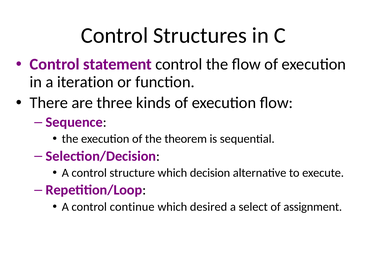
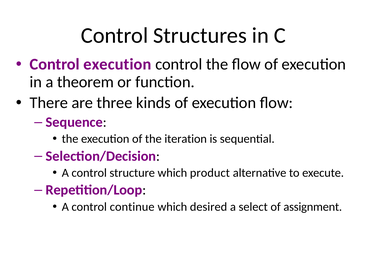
Control statement: statement -> execution
iteration: iteration -> theorem
theorem: theorem -> iteration
decision: decision -> product
